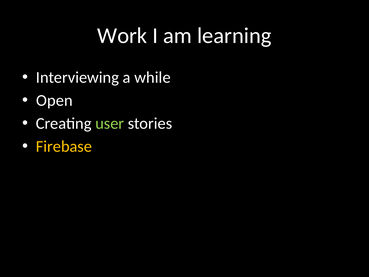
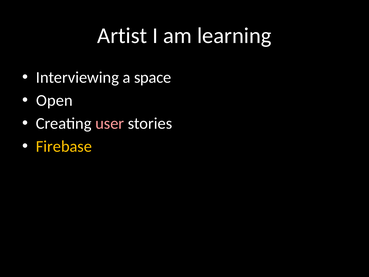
Work: Work -> Artist
while: while -> space
user colour: light green -> pink
